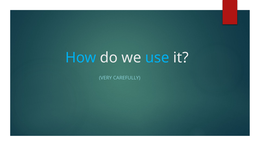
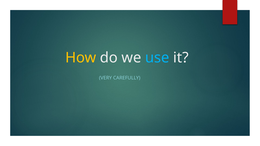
How colour: light blue -> yellow
